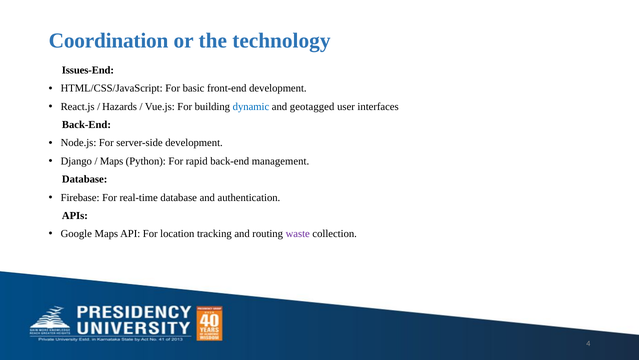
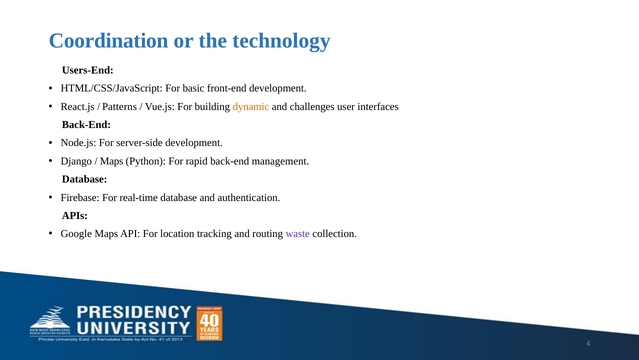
Issues-End: Issues-End -> Users-End
Hazards: Hazards -> Patterns
dynamic colour: blue -> orange
geotagged: geotagged -> challenges
